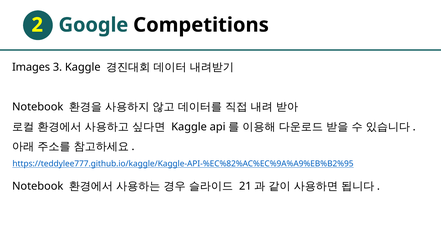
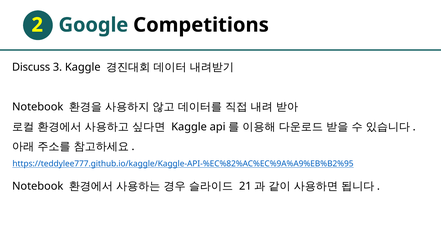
Images: Images -> Discuss
